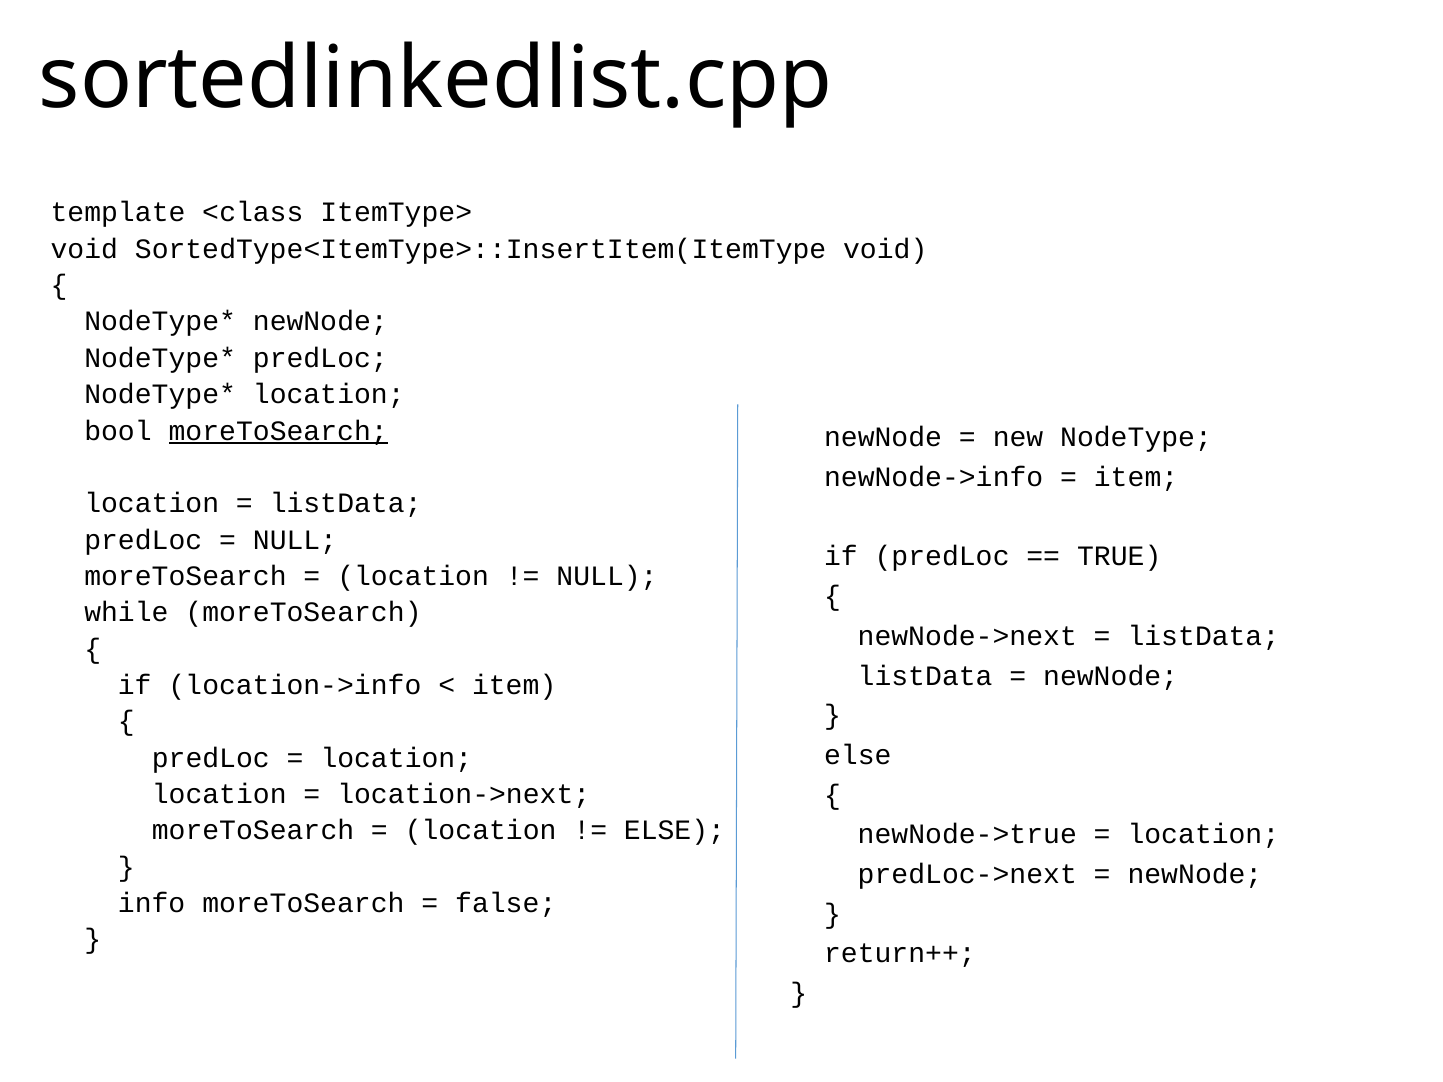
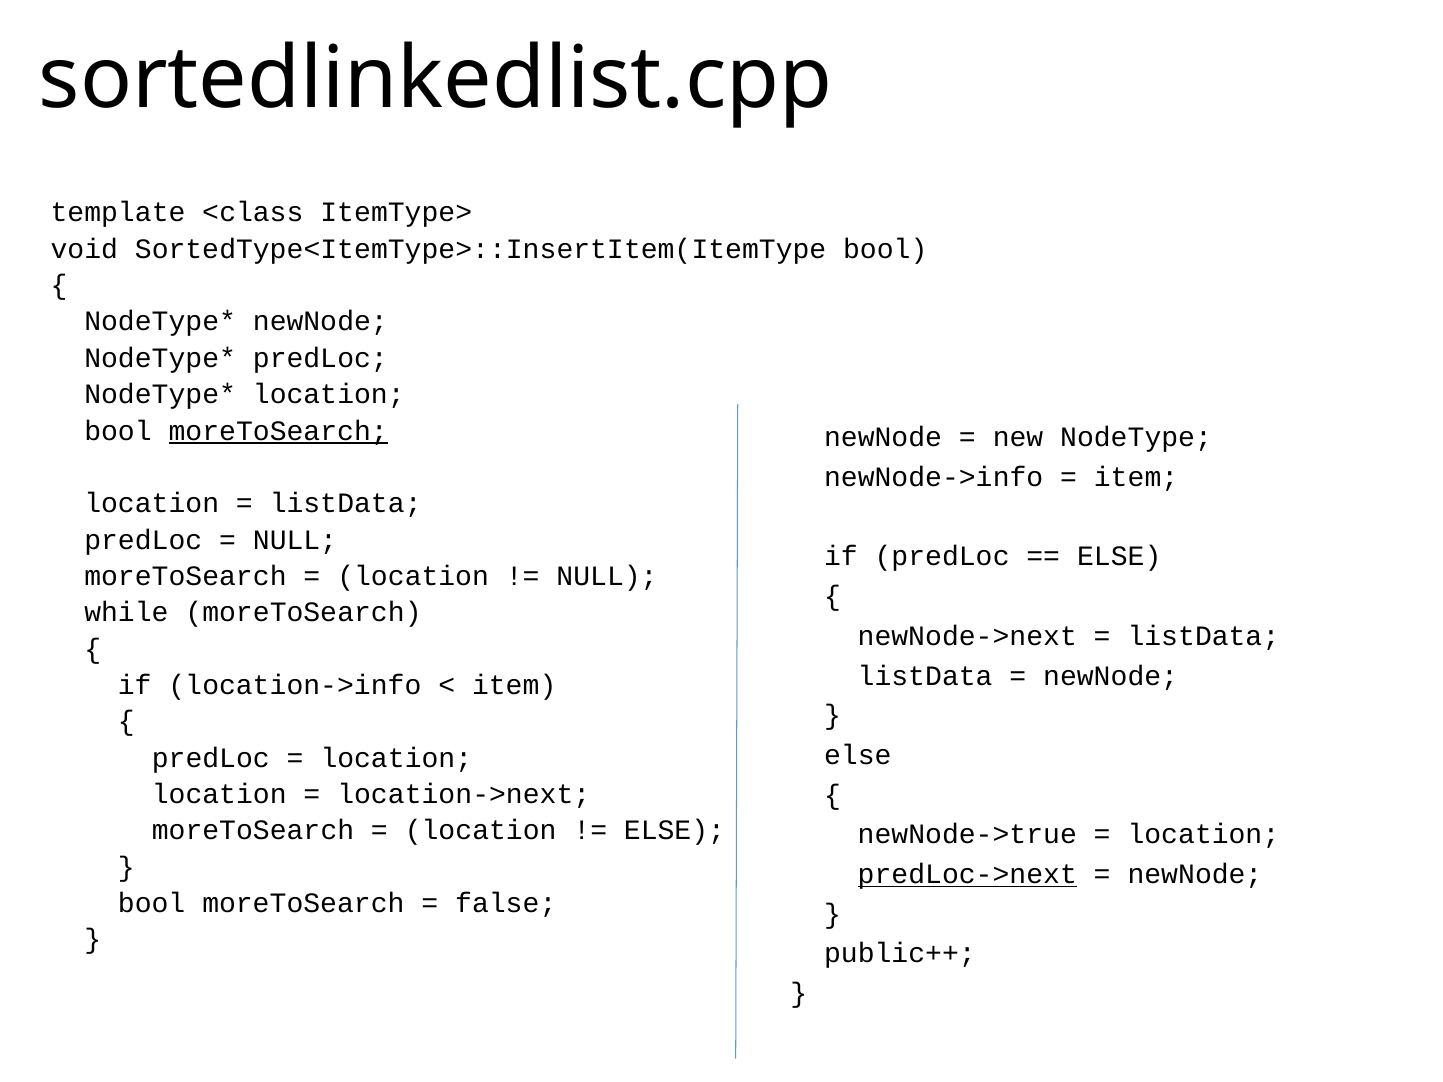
SortedType<ItemType>::InsertItem(ItemType void: void -> bool
TRUE at (1119, 557): TRUE -> ELSE
predLoc->next underline: none -> present
info at (152, 903): info -> bool
return++: return++ -> public++
